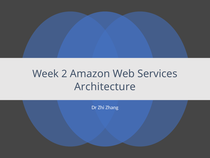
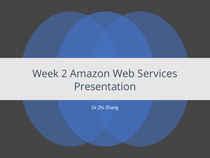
Architecture: Architecture -> Presentation
